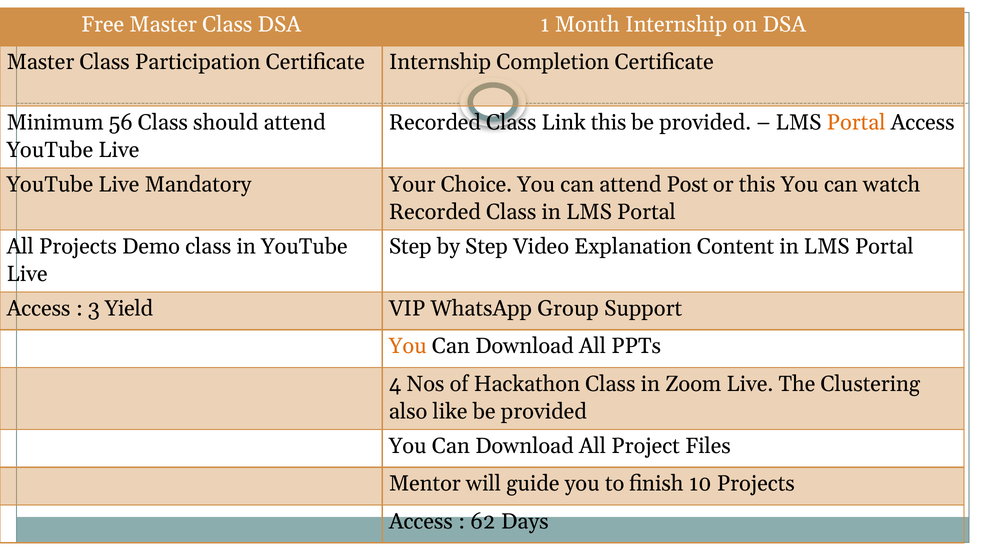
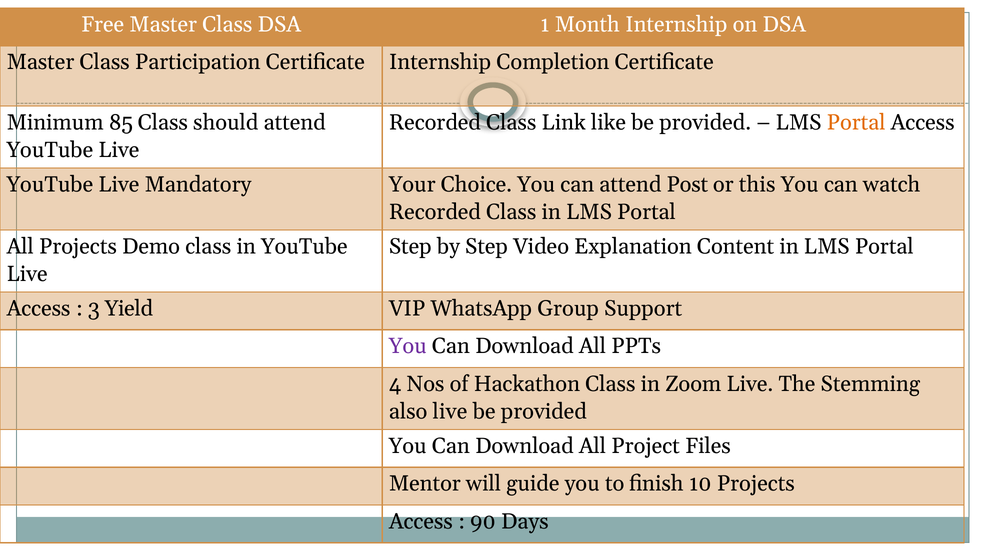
56: 56 -> 85
Link this: this -> like
You at (408, 346) colour: orange -> purple
Clustering: Clustering -> Stemming
also like: like -> live
62: 62 -> 90
